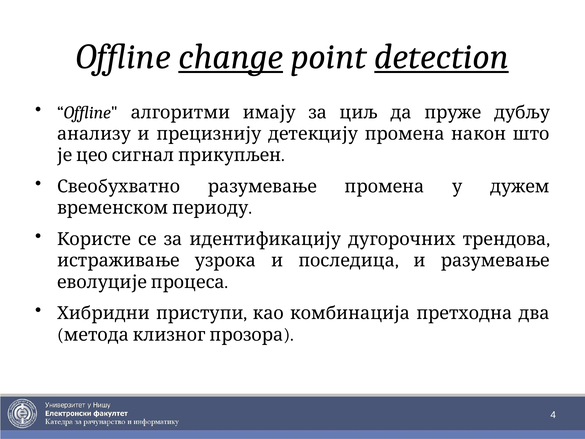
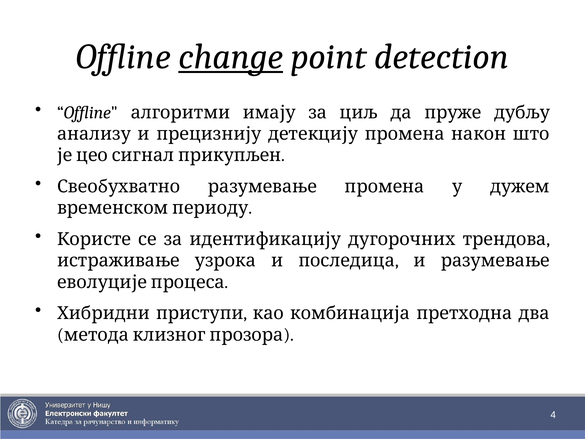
detection underline: present -> none
